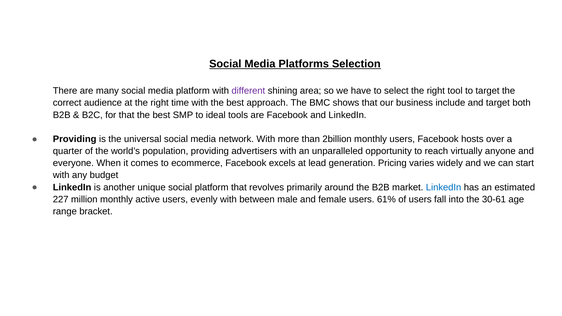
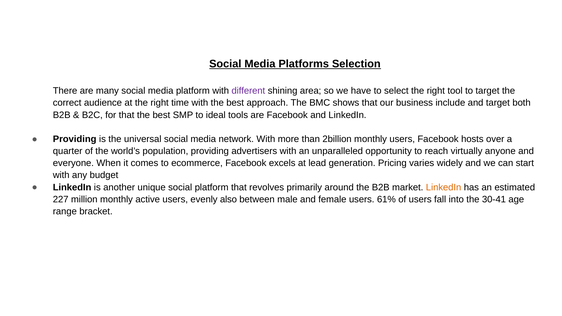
LinkedIn at (444, 187) colour: blue -> orange
evenly with: with -> also
30-61: 30-61 -> 30-41
